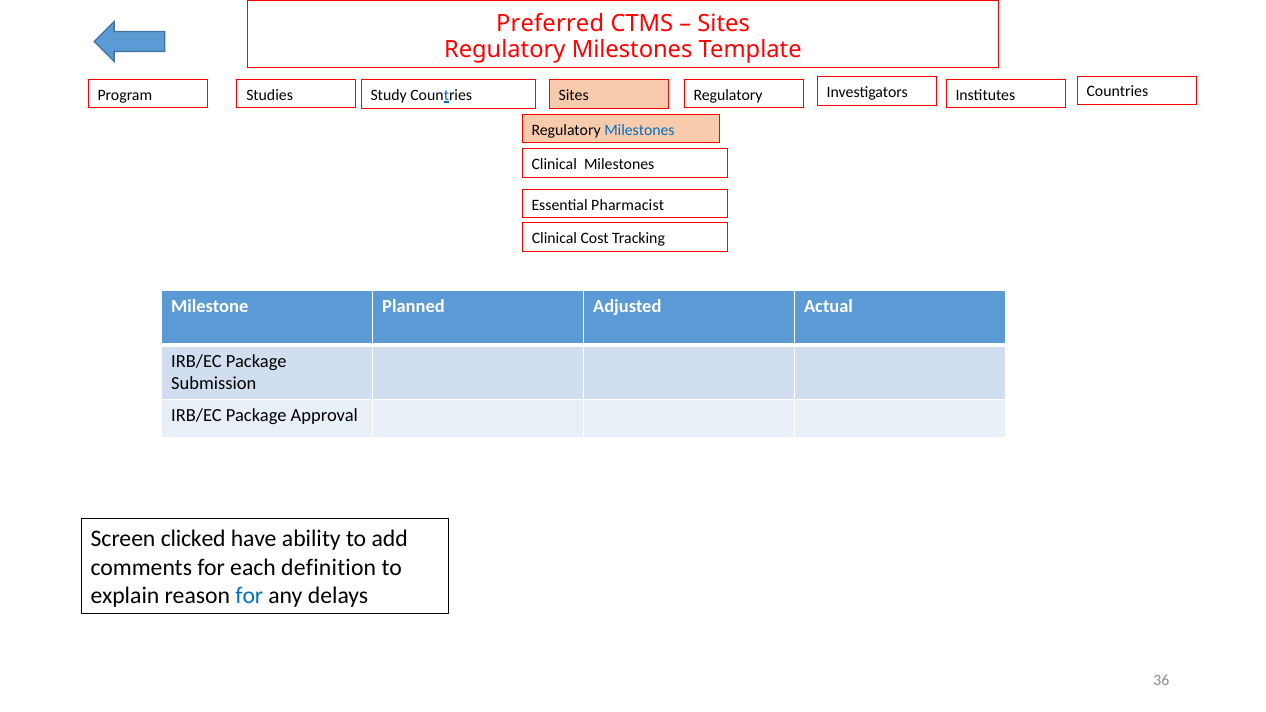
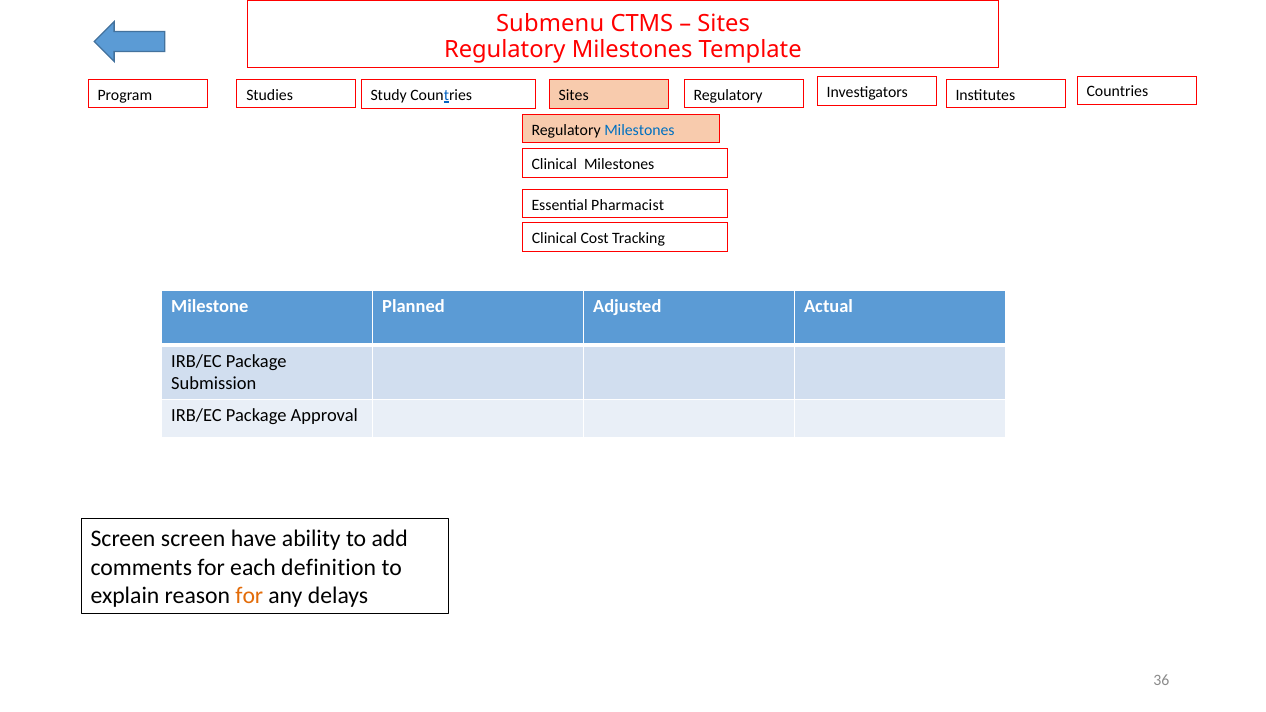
Preferred: Preferred -> Submenu
Screen clicked: clicked -> screen
for at (249, 596) colour: blue -> orange
